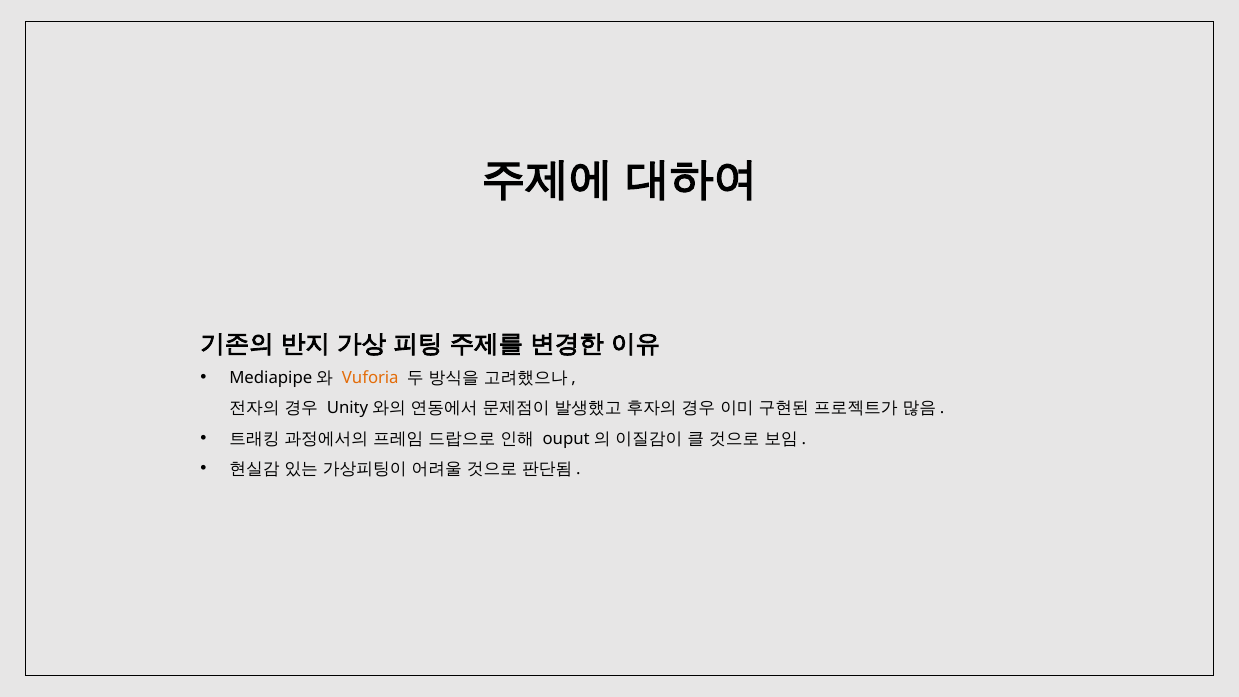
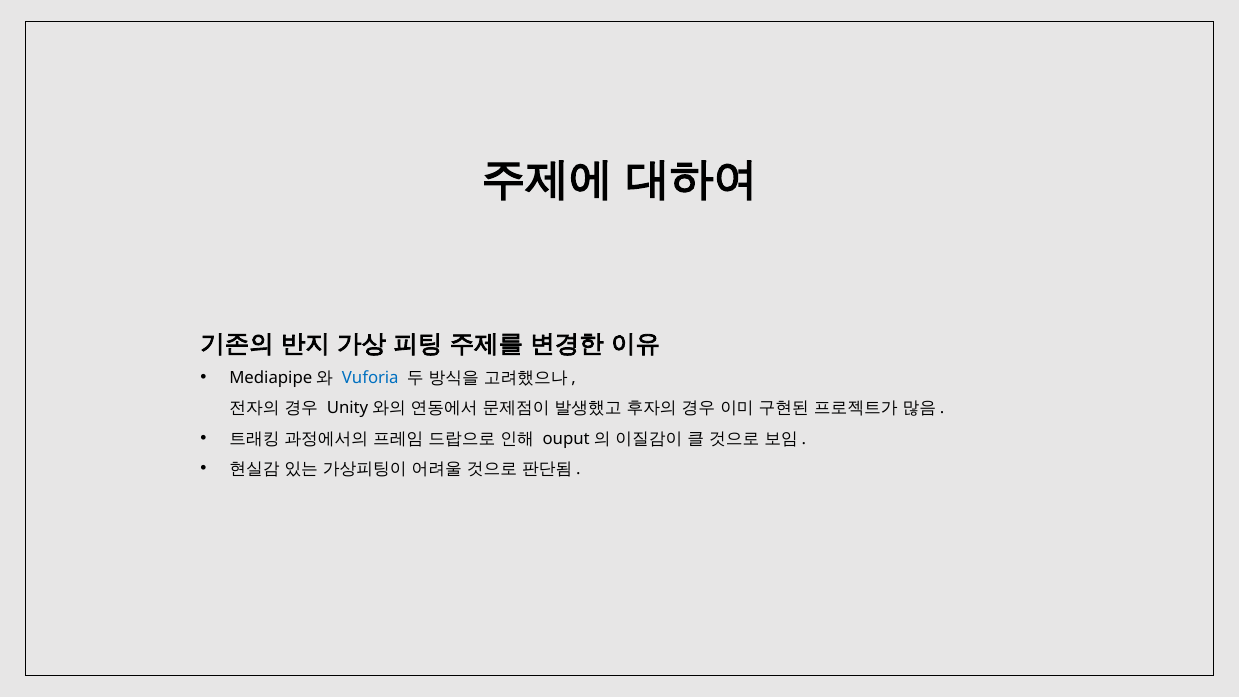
Vuforia colour: orange -> blue
